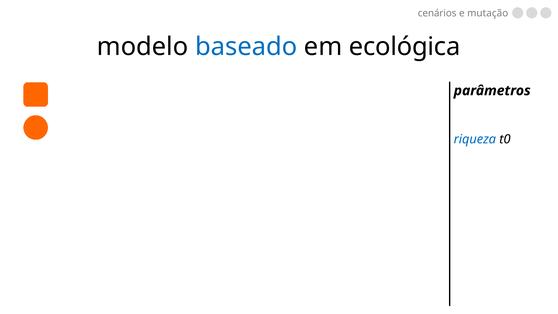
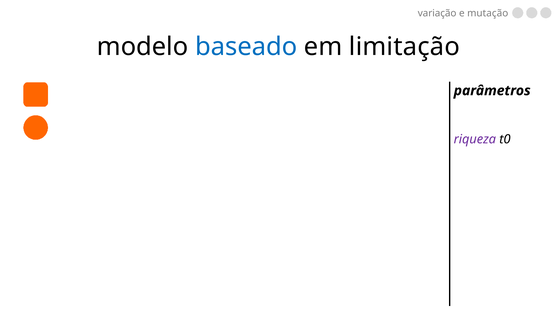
cenários: cenários -> variação
ecológica: ecológica -> limitação
riqueza colour: blue -> purple
